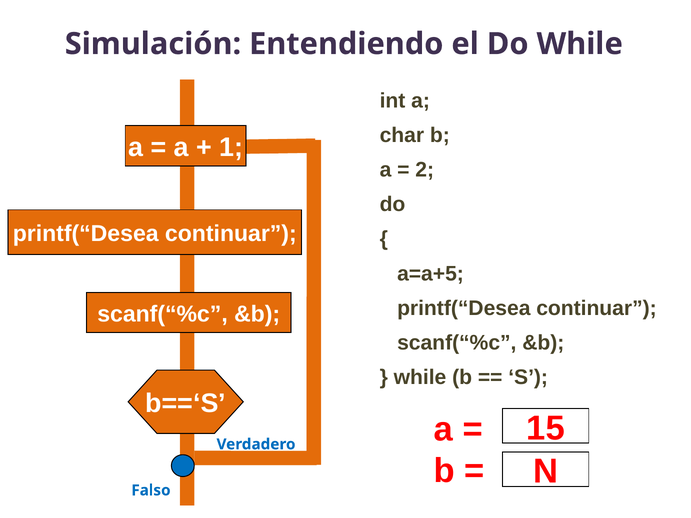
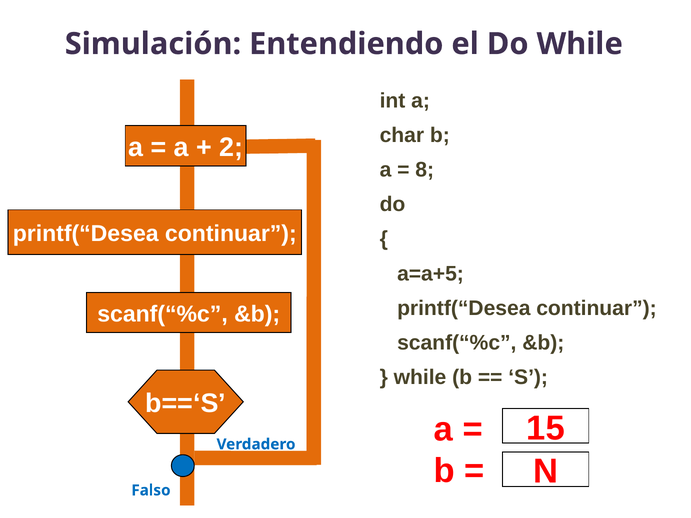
1: 1 -> 2
2: 2 -> 8
